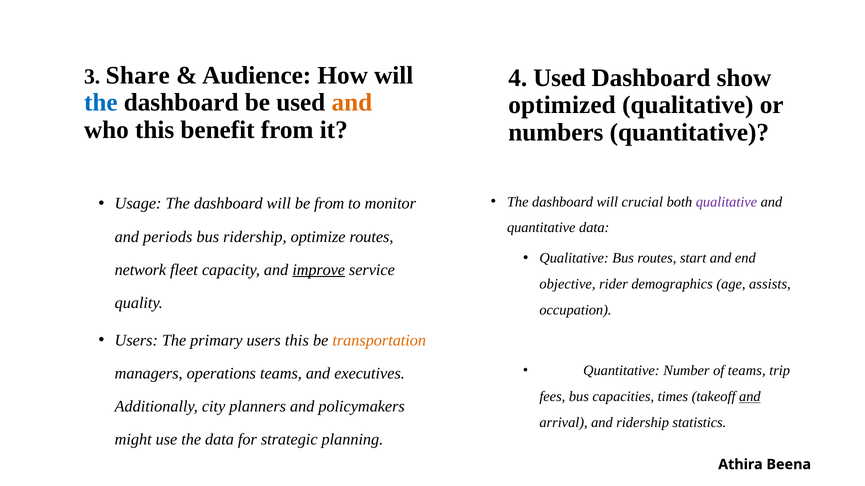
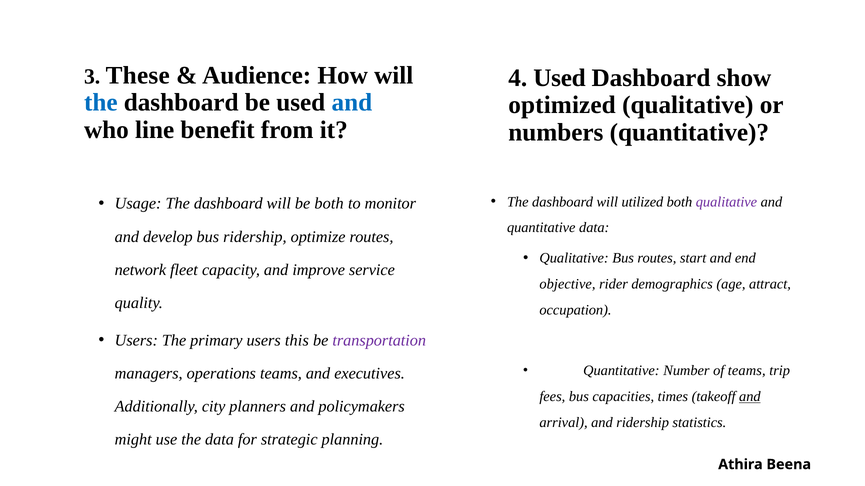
Share: Share -> These
and at (352, 103) colour: orange -> blue
who this: this -> line
crucial: crucial -> utilized
be from: from -> both
periods: periods -> develop
improve underline: present -> none
assists: assists -> attract
transportation colour: orange -> purple
